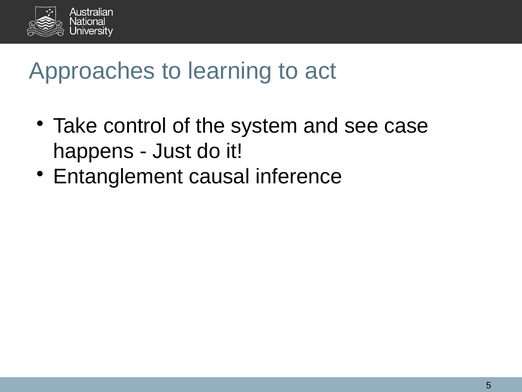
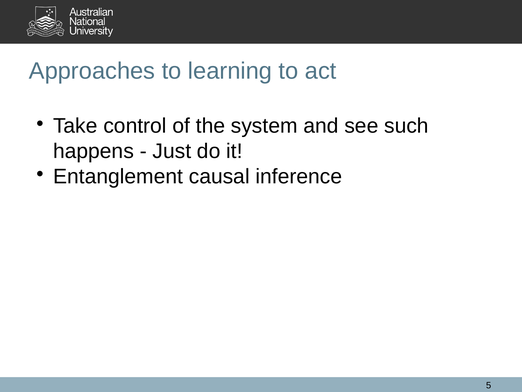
case: case -> such
